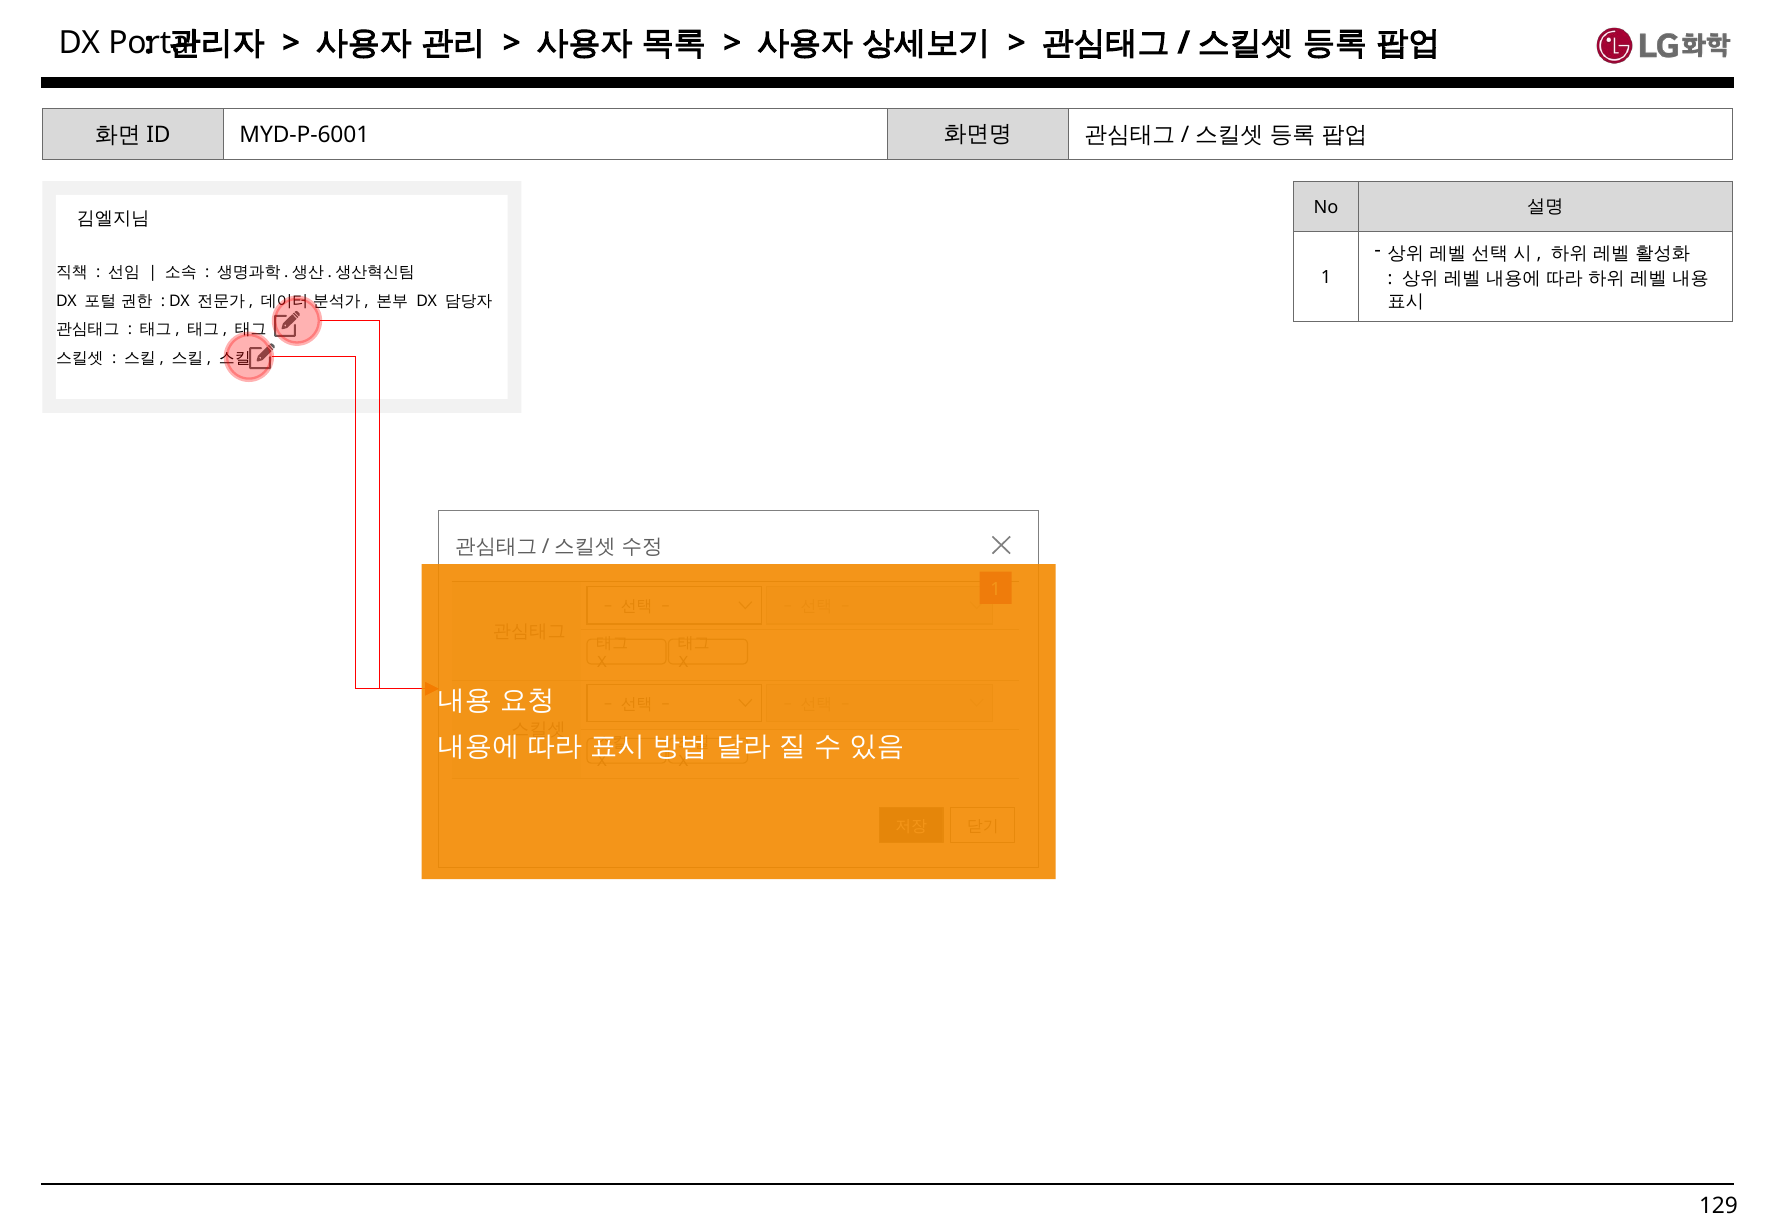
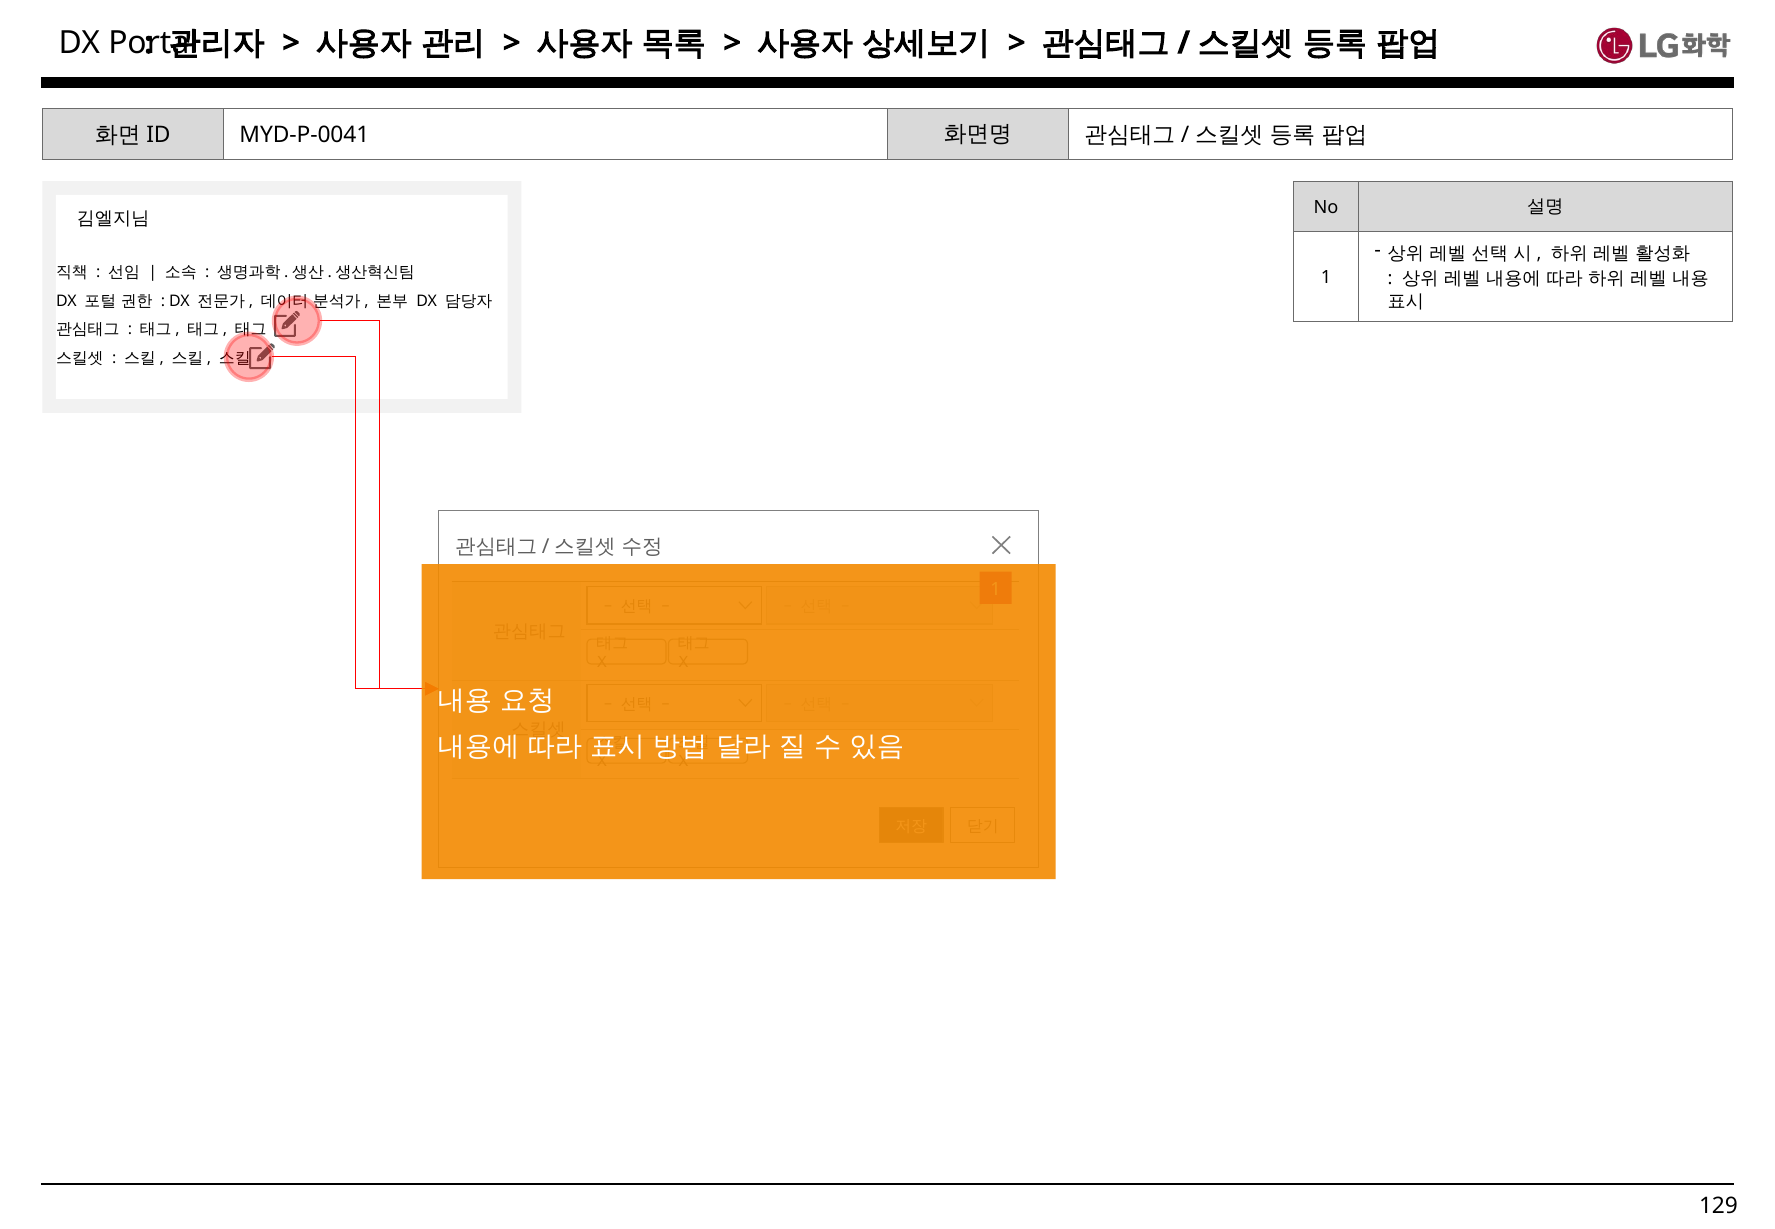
MYD-P-6001: MYD-P-6001 -> MYD-P-0041
